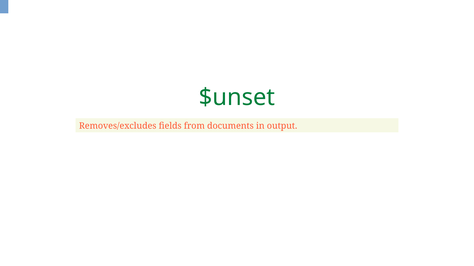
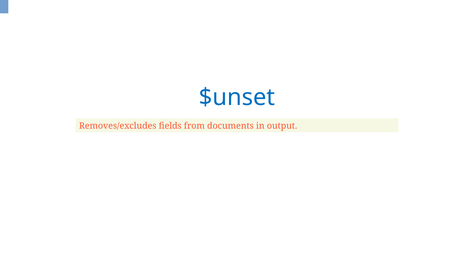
$unset colour: green -> blue
